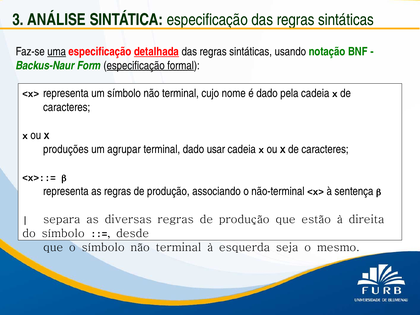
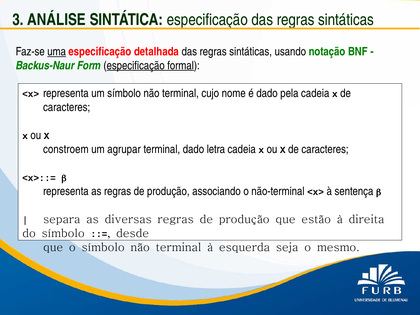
detalhada underline: present -> none
produções: produções -> constroem
usar: usar -> letra
